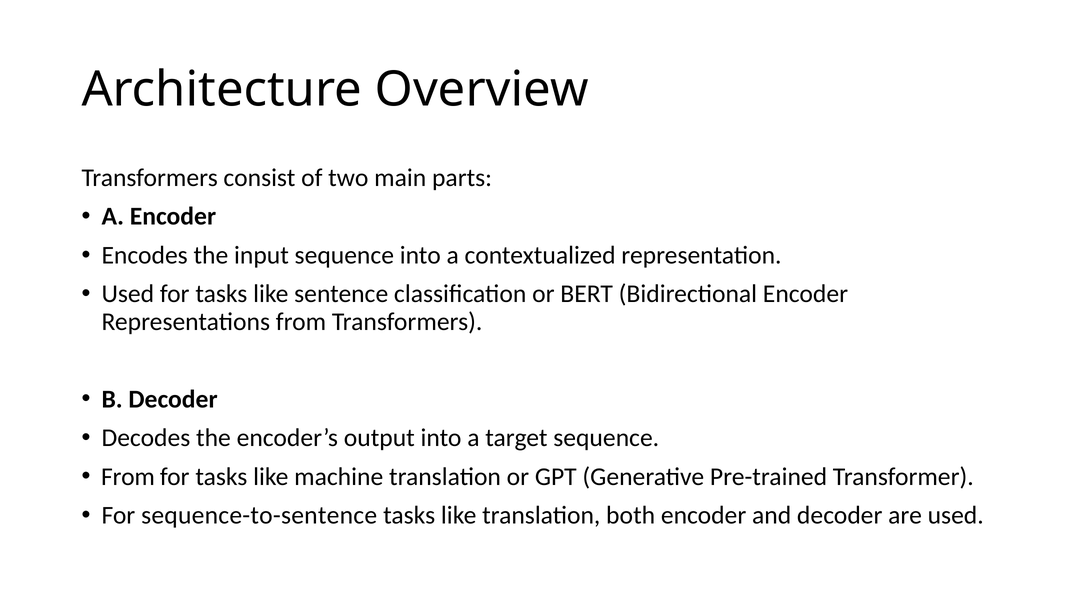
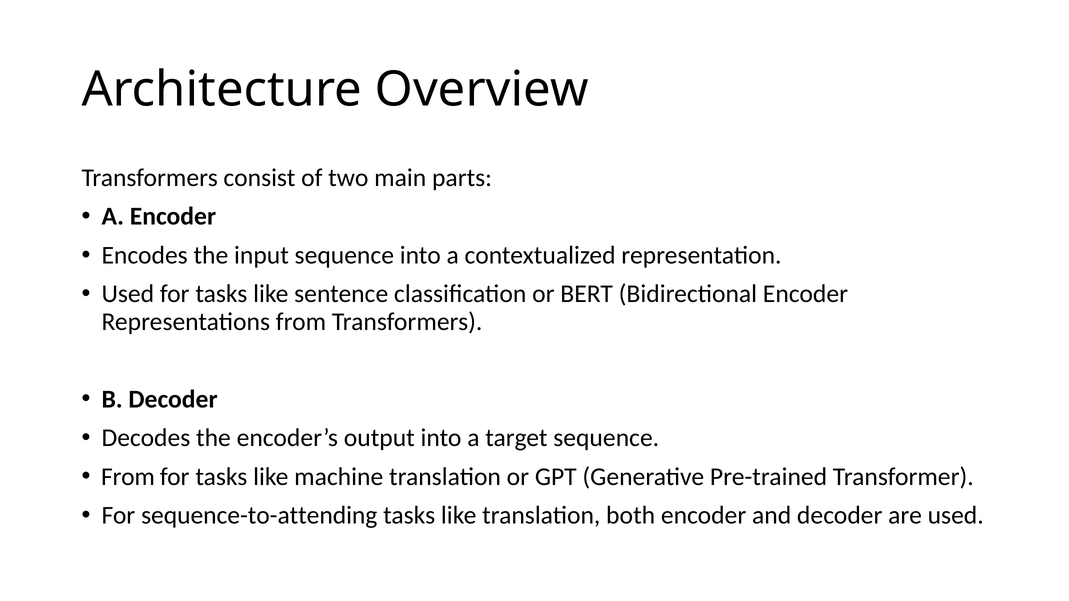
sequence-to-sentence: sequence-to-sentence -> sequence-to-attending
